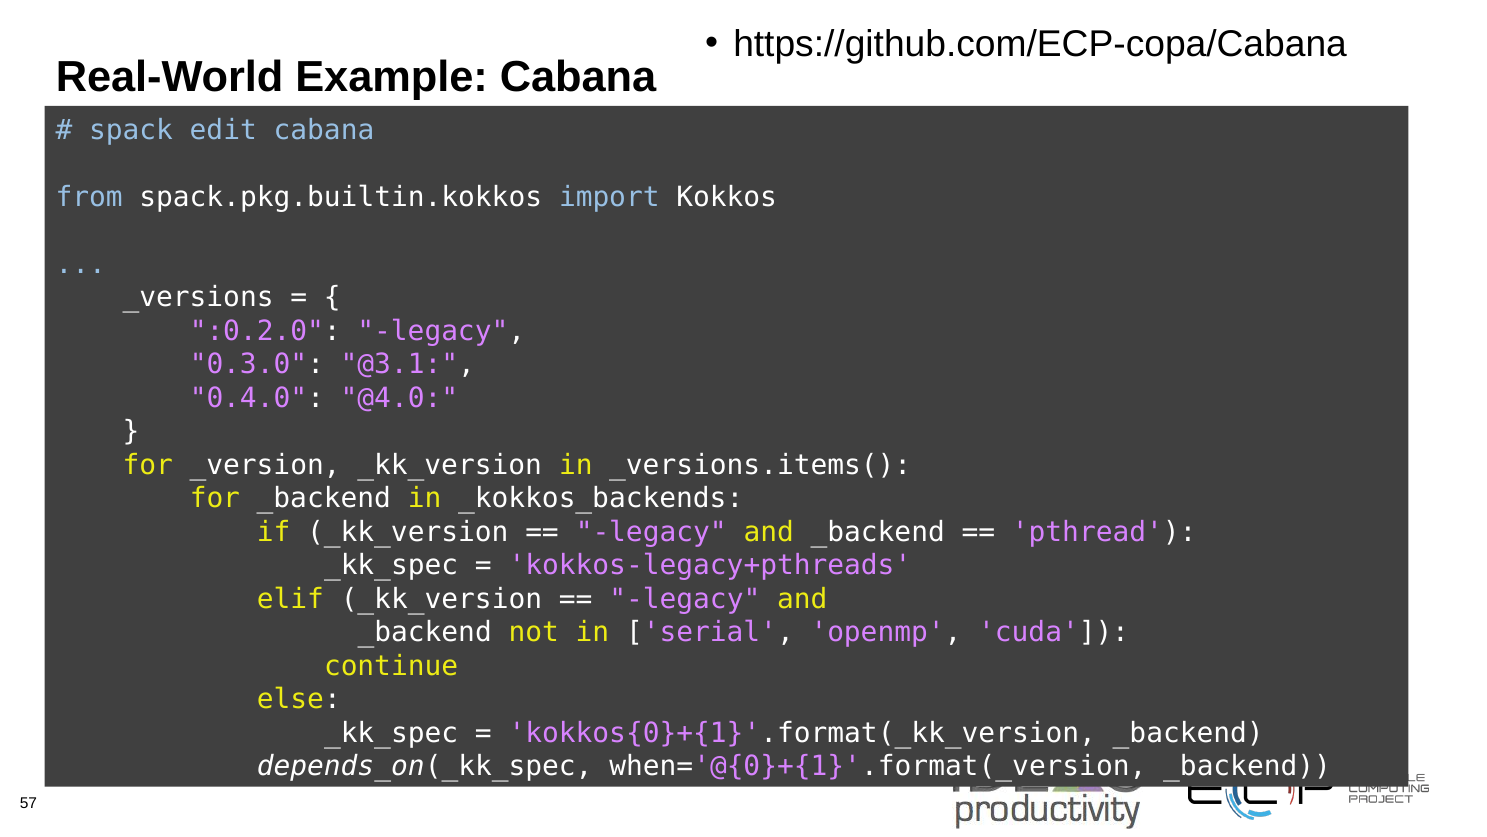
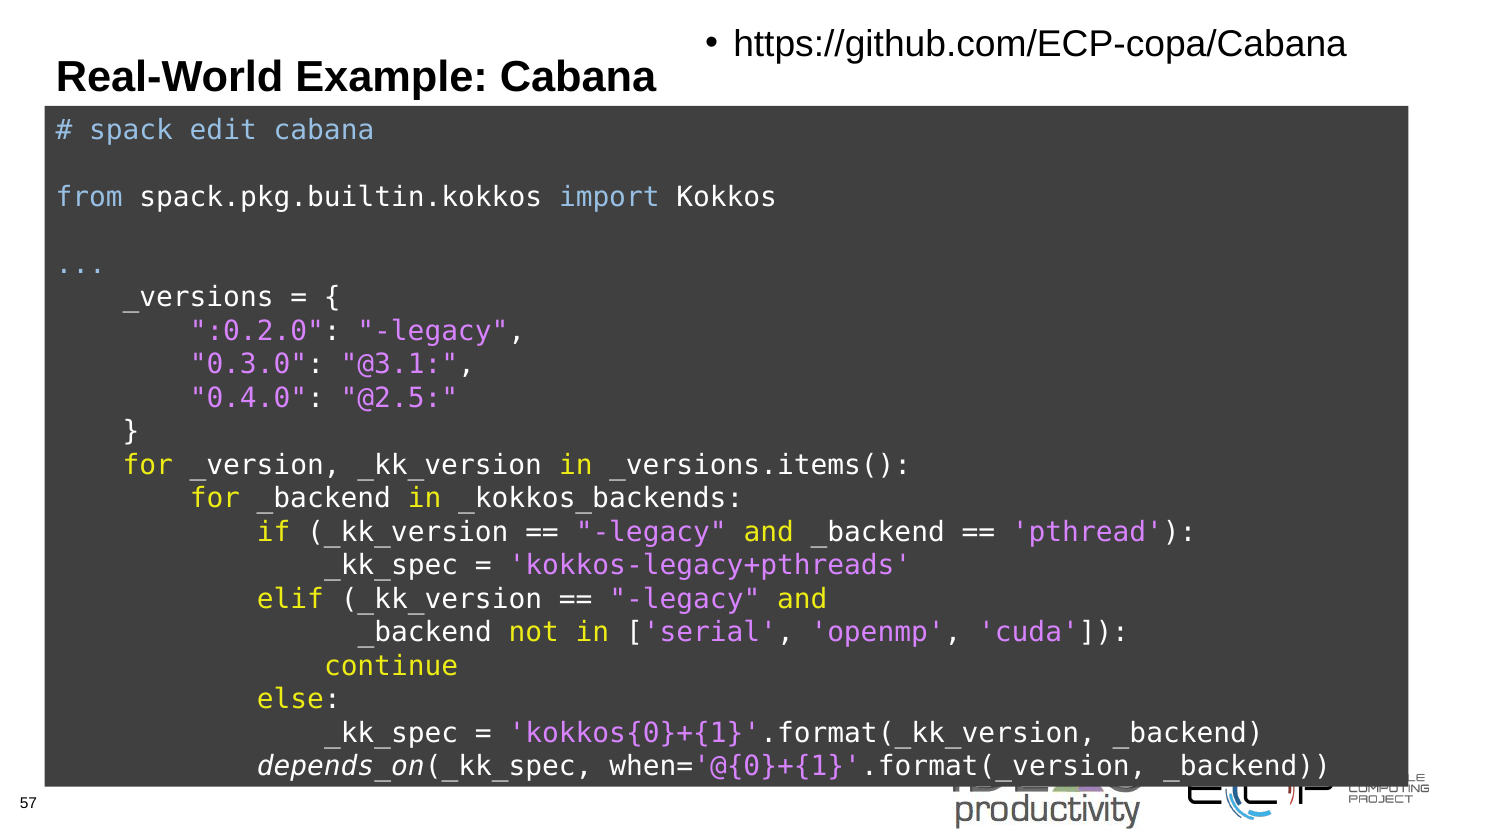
@4.0: @4.0 -> @2.5
